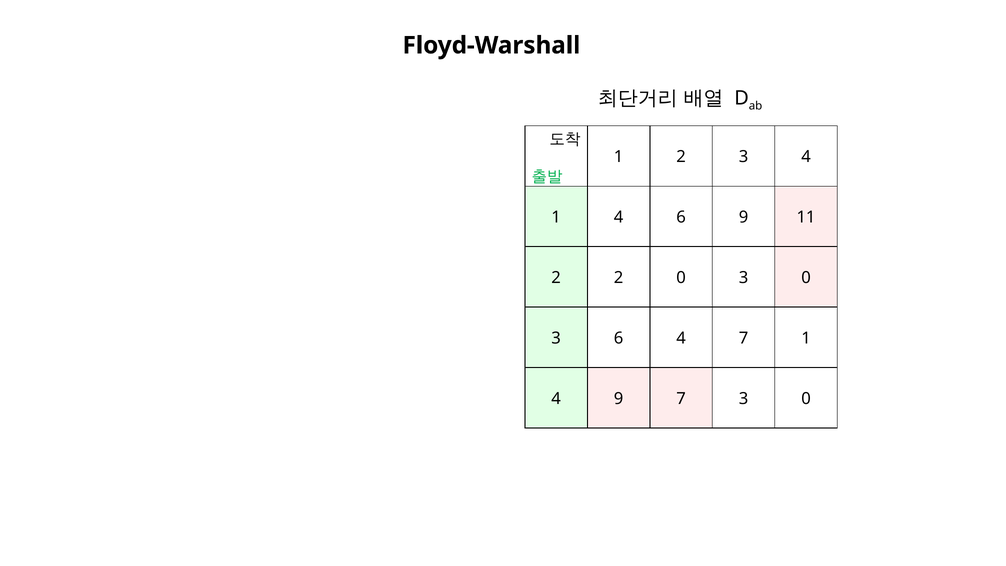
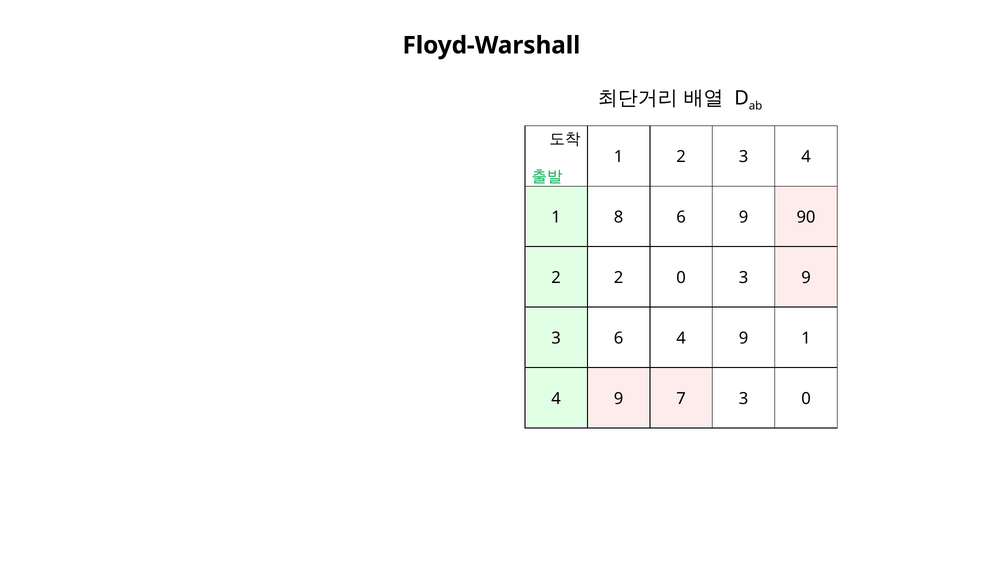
4 at (619, 217): 4 -> 8
11: 11 -> 90
0 3 0: 0 -> 9
6 4 7: 7 -> 9
